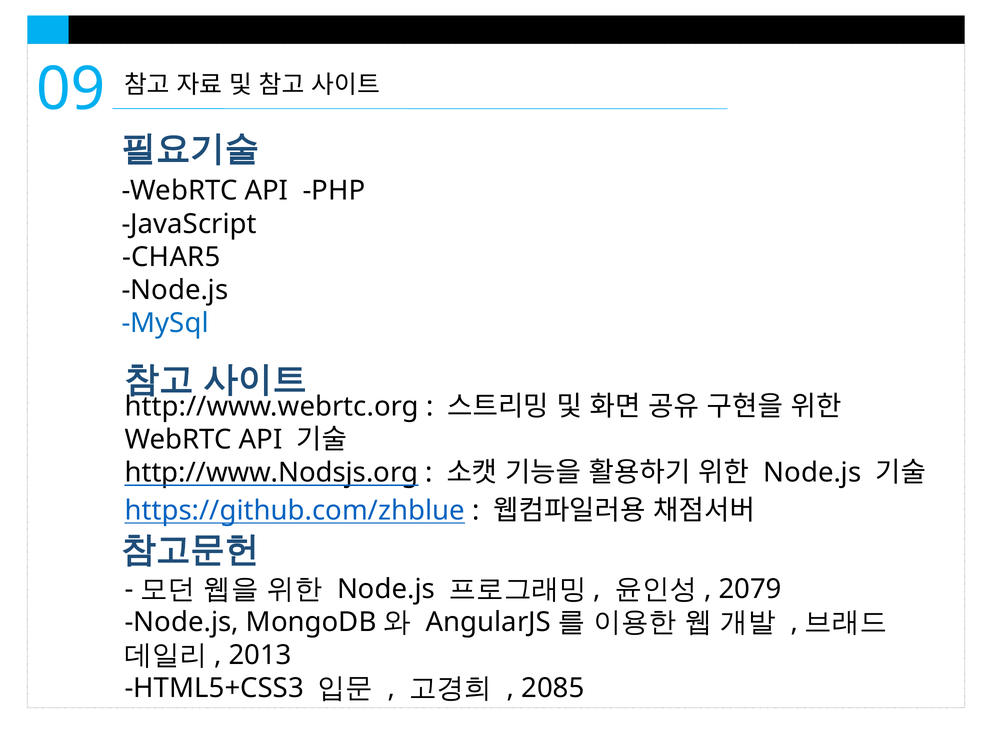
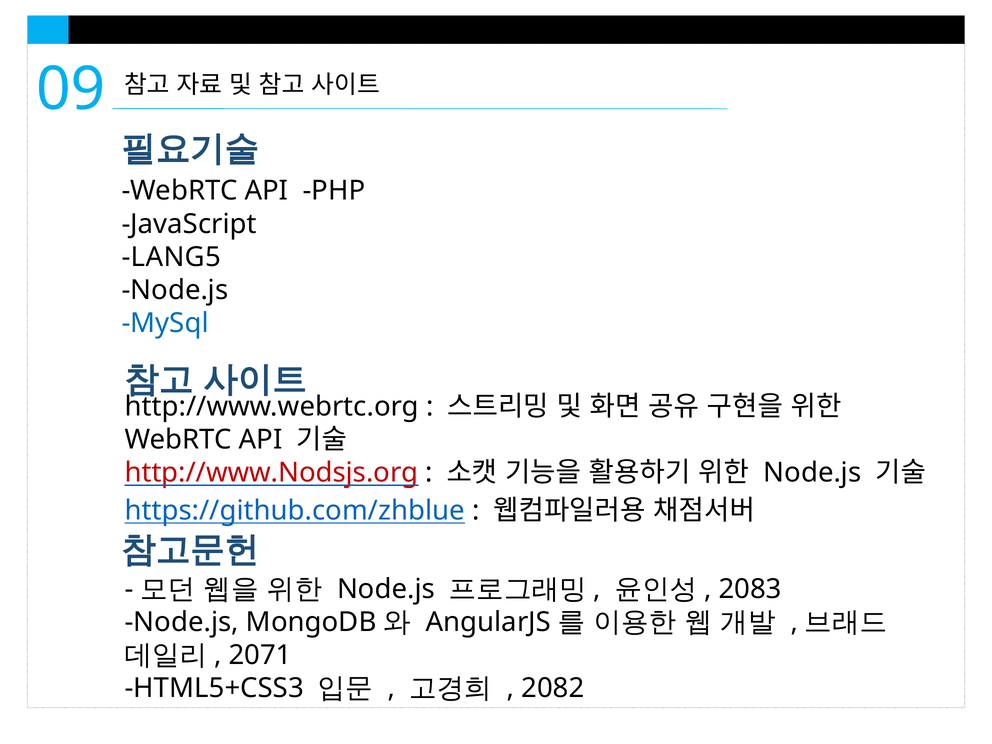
CHAR5: CHAR5 -> LANG5
http://www.Nodsjs.org colour: black -> red
2079: 2079 -> 2083
2013: 2013 -> 2071
2085: 2085 -> 2082
